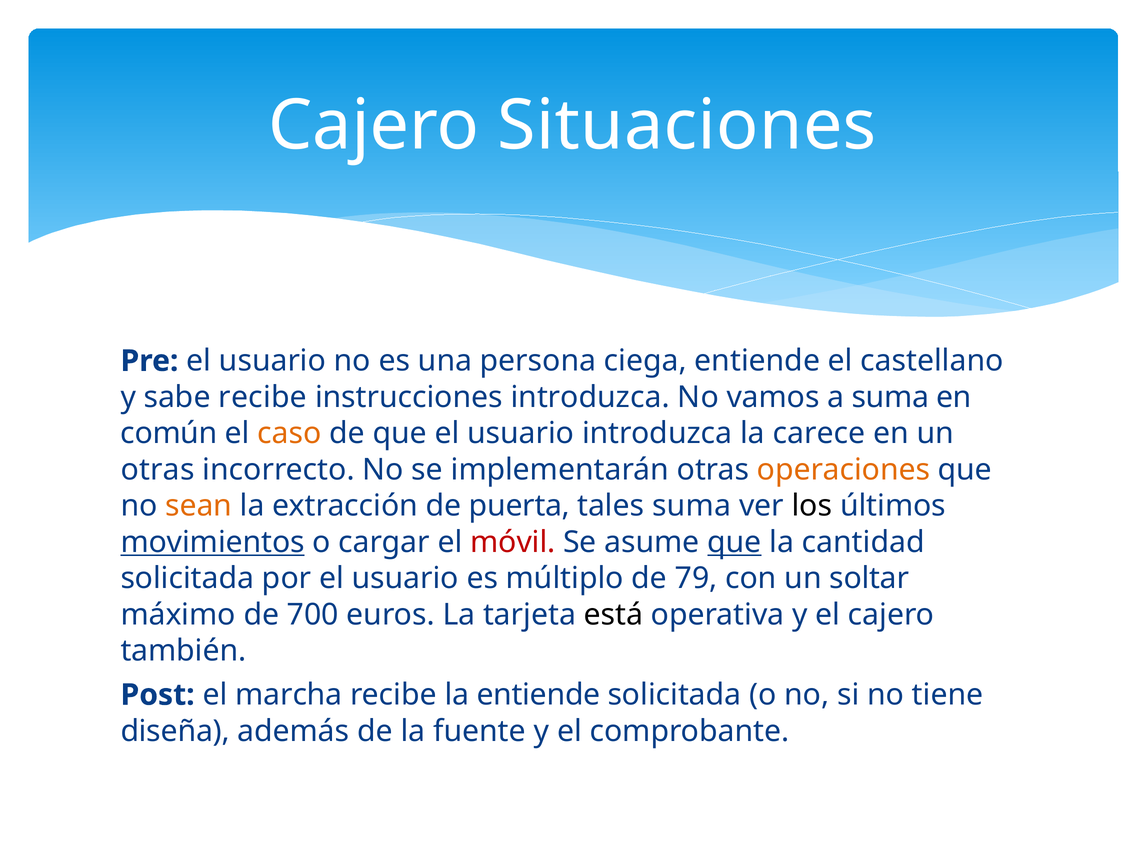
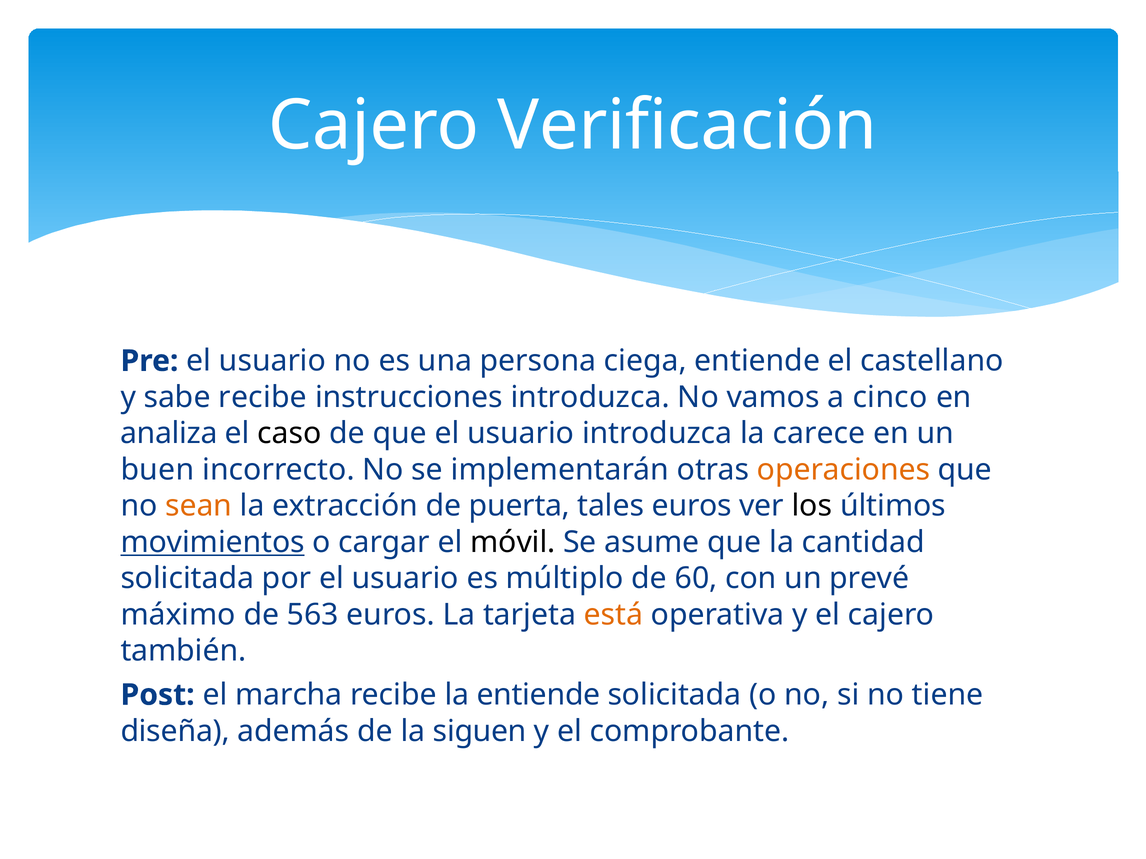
Situaciones: Situaciones -> Verificación
a suma: suma -> cinco
común: común -> analiza
caso colour: orange -> black
otras at (158, 470): otras -> buen
tales suma: suma -> euros
móvil colour: red -> black
que at (734, 543) underline: present -> none
79: 79 -> 60
soltar: soltar -> prevé
700: 700 -> 563
está colour: black -> orange
fuente: fuente -> siguen
